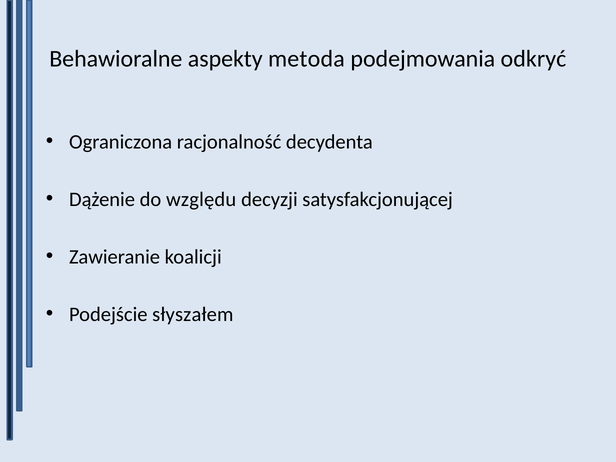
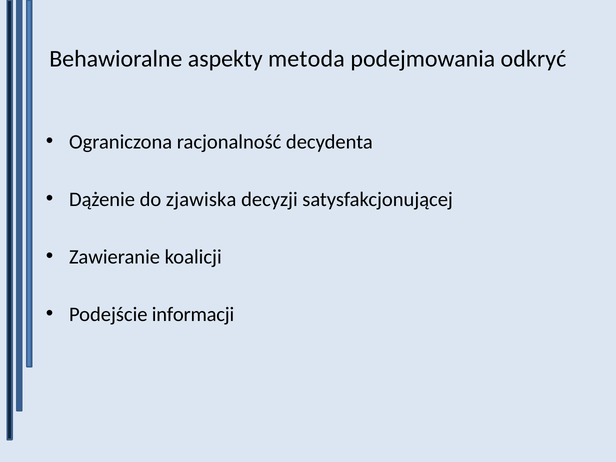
względu: względu -> zjawiska
słyszałem: słyszałem -> informacji
